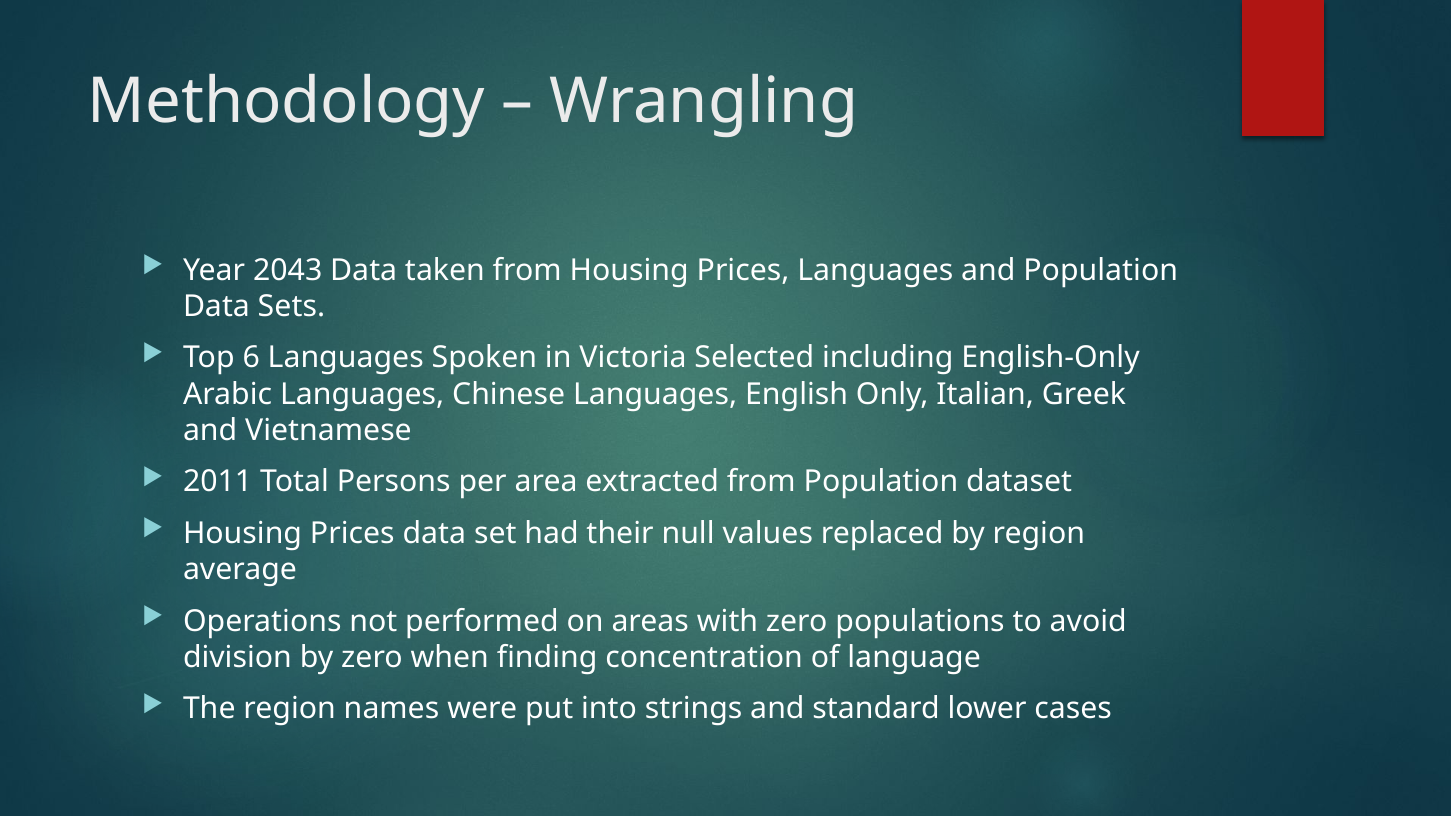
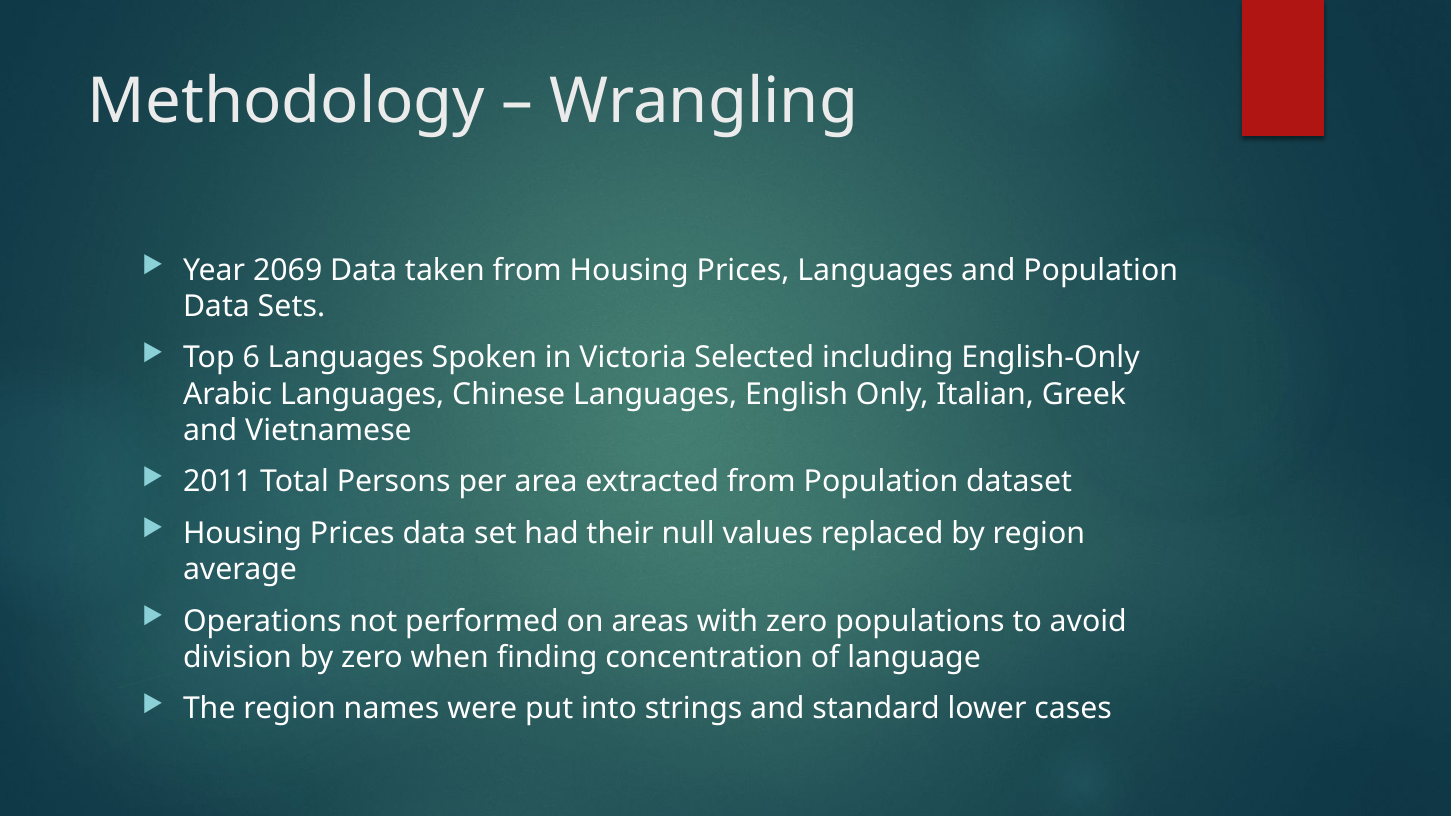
2043: 2043 -> 2069
